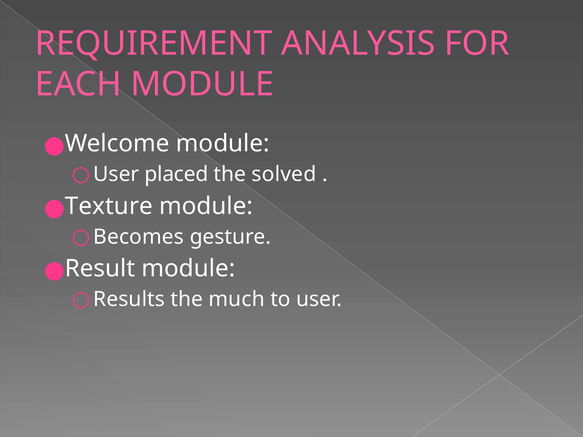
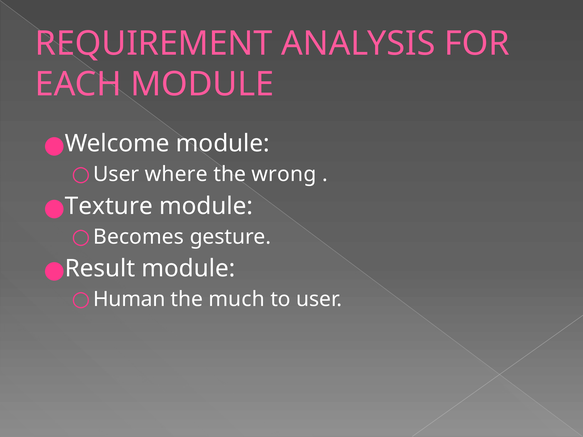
placed: placed -> where
solved: solved -> wrong
Results: Results -> Human
